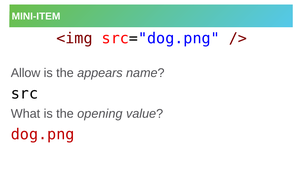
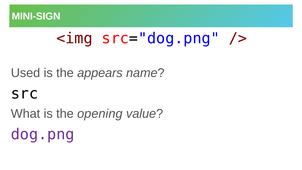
MINI-ITEM: MINI-ITEM -> MINI-SIGN
Allow: Allow -> Used
dog.png colour: red -> purple
